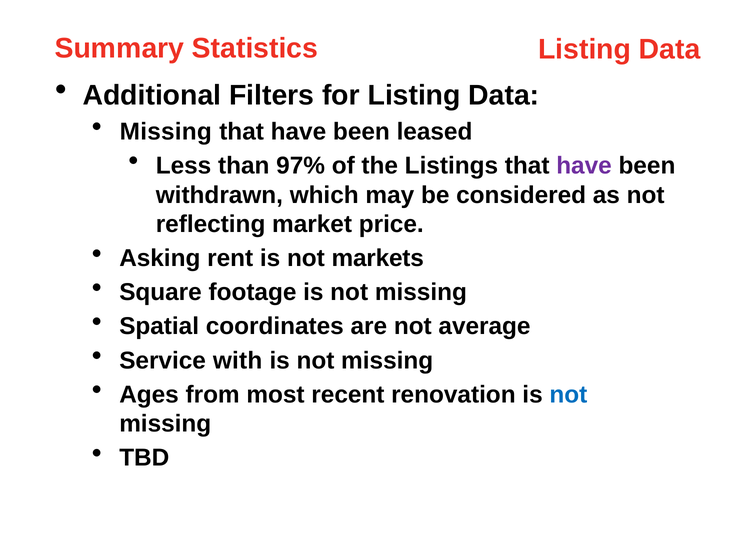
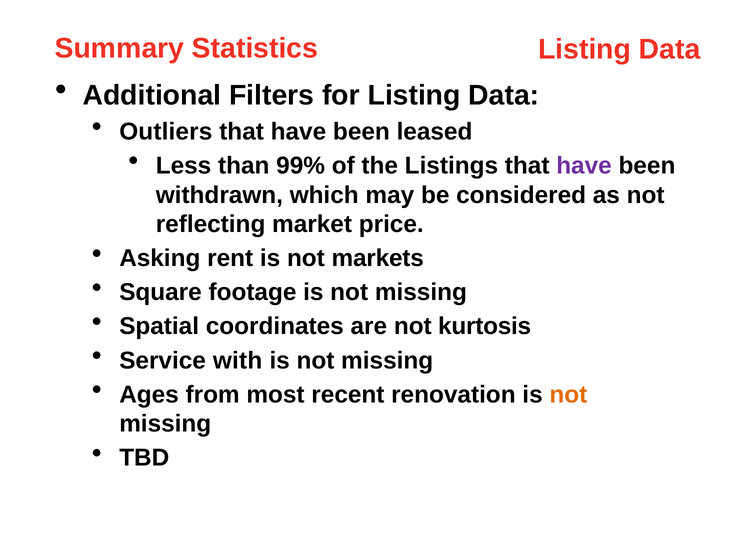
Missing at (166, 132): Missing -> Outliers
97%: 97% -> 99%
average: average -> kurtosis
not at (568, 395) colour: blue -> orange
